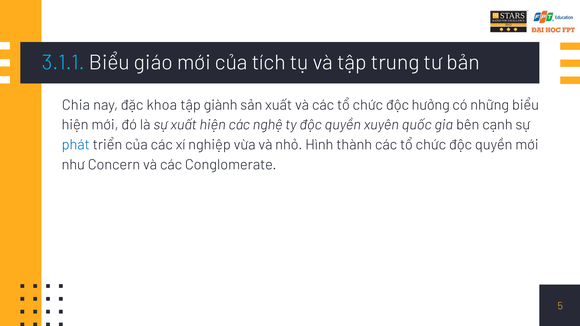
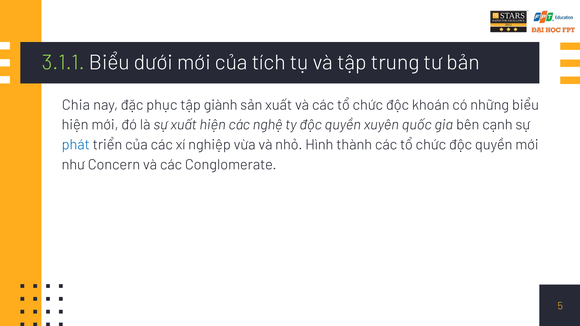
3.1.1 colour: light blue -> light green
giáo: giáo -> dưới
khoa: khoa -> phục
hưởng: hưởng -> khoán
